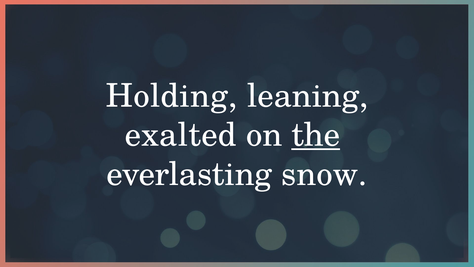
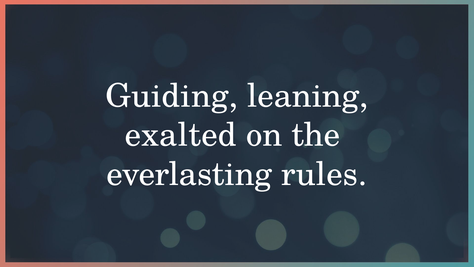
Holding: Holding -> Guiding
the underline: present -> none
snow: snow -> rules
